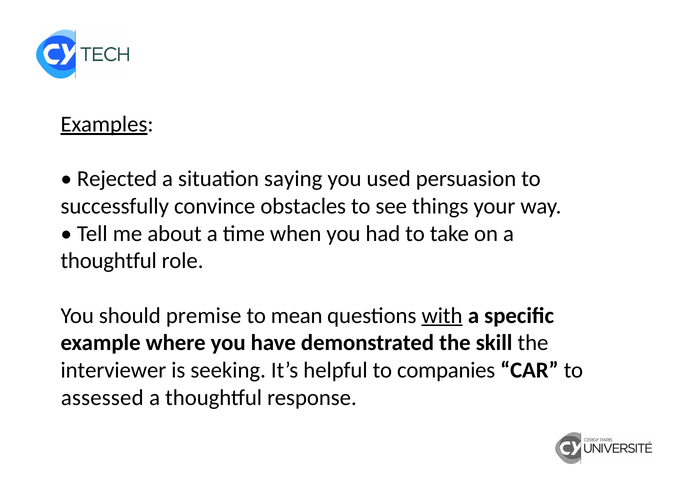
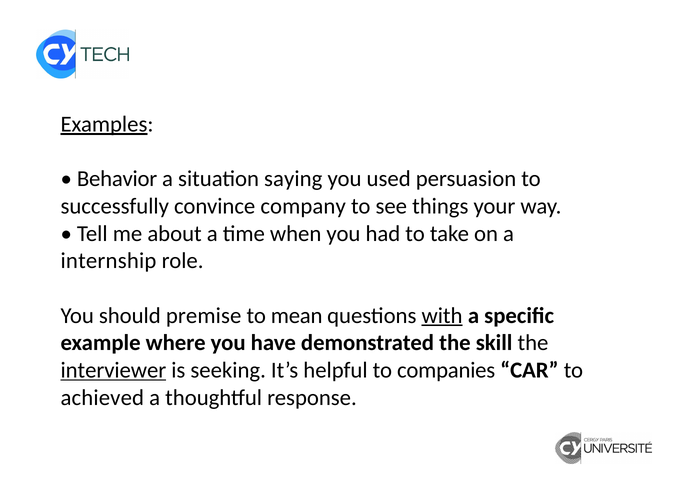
Rejected: Rejected -> Behavior
obstacles: obstacles -> company
thoughtful at (109, 261): thoughtful -> internship
interviewer underline: none -> present
assessed: assessed -> achieved
